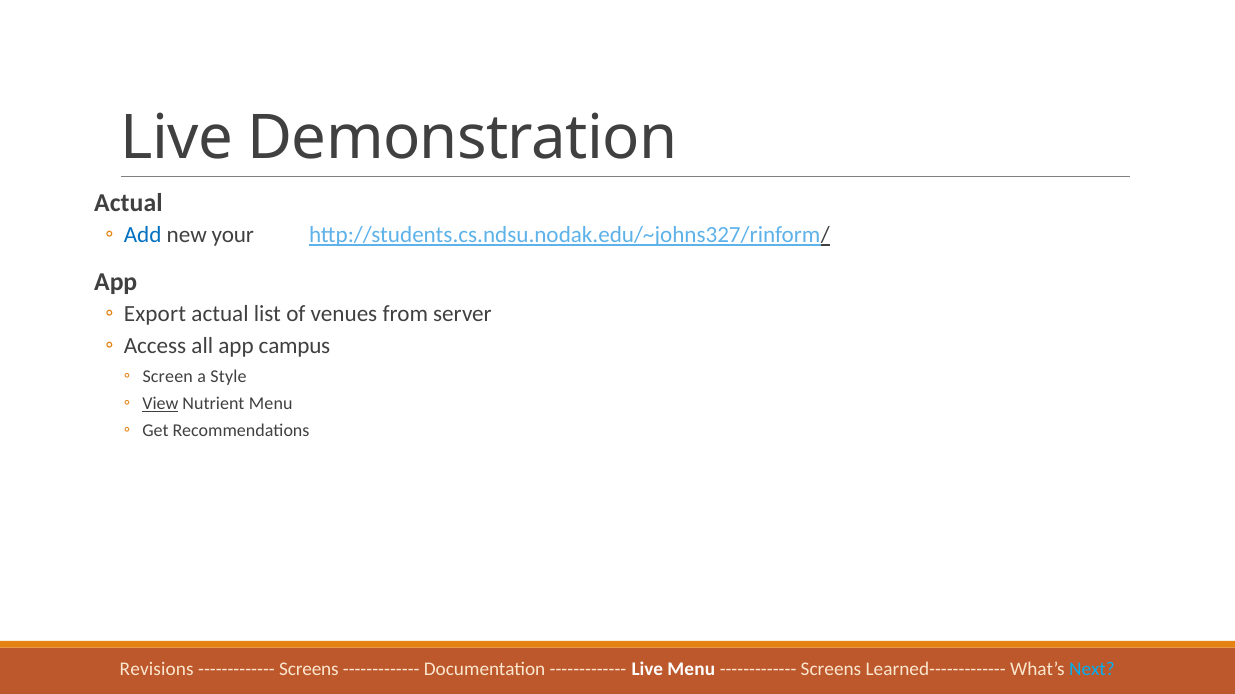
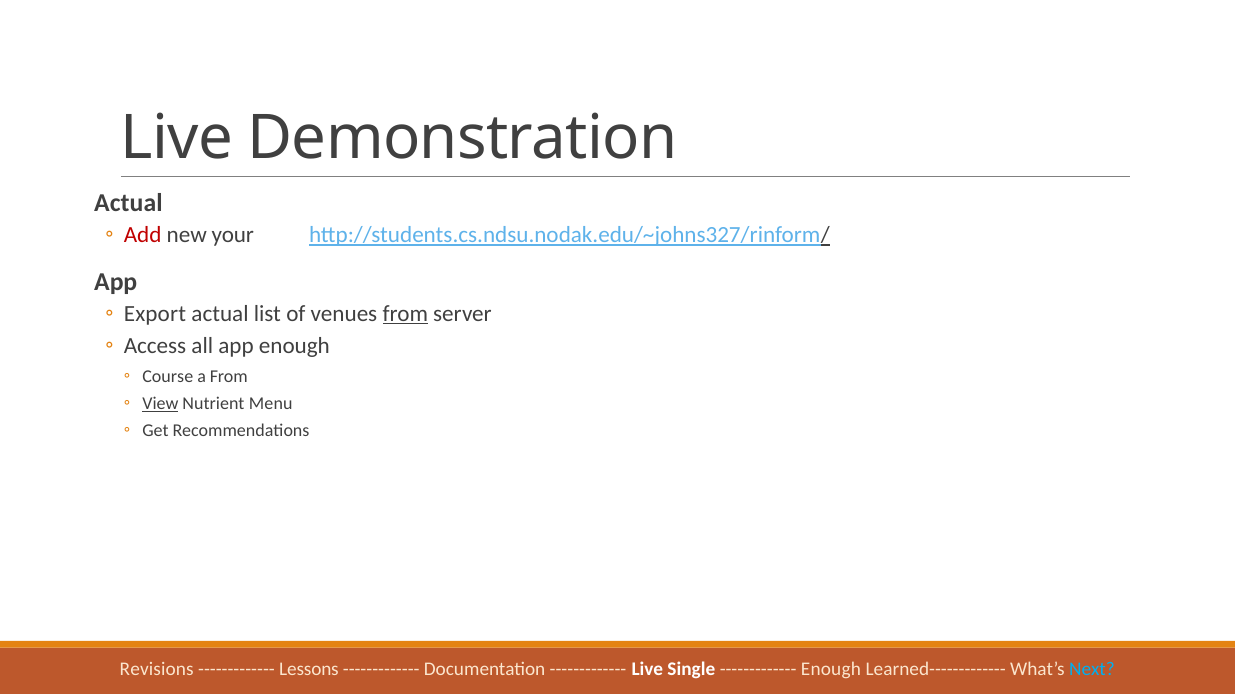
Add colour: blue -> red
from at (405, 314) underline: none -> present
app campus: campus -> enough
Screen: Screen -> Course
a Style: Style -> From
Screens at (309, 670): Screens -> Lessons
Live Menu: Menu -> Single
Screens at (831, 670): Screens -> Enough
